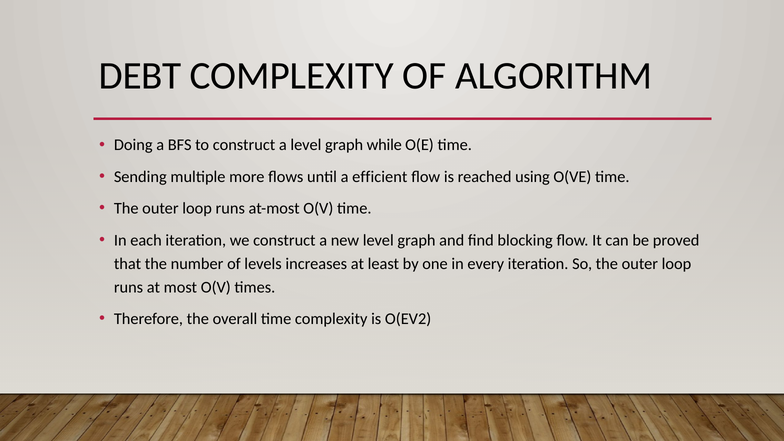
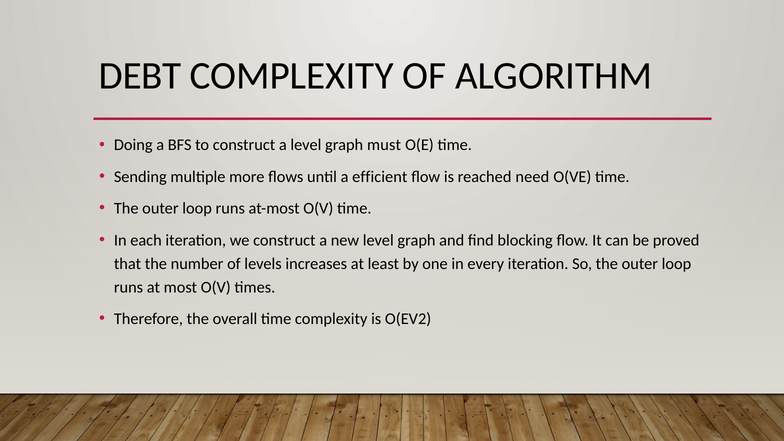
while: while -> must
using: using -> need
